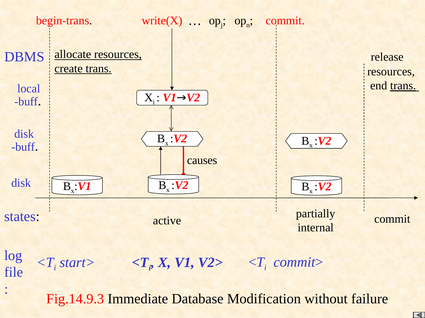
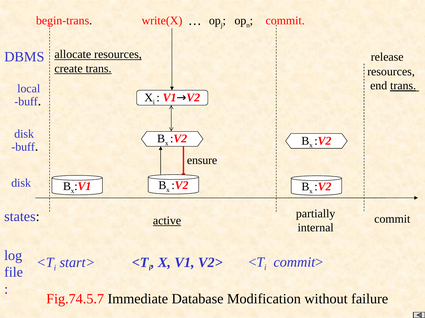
causes: causes -> ensure
active underline: none -> present
Fig.14.9.3: Fig.14.9.3 -> Fig.74.5.7
